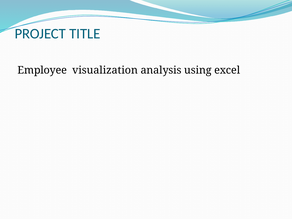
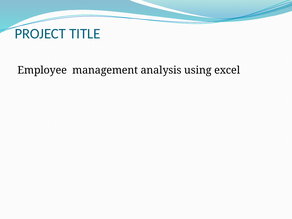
visualization: visualization -> management
